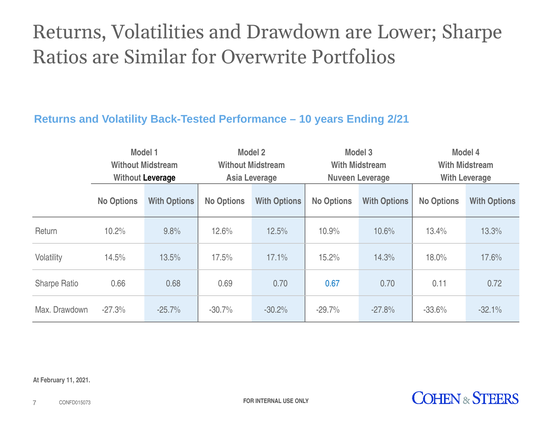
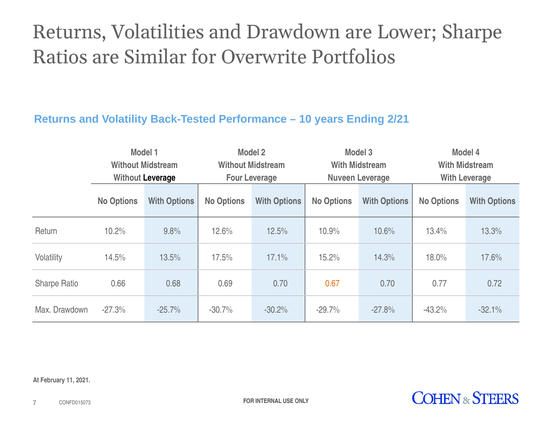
Asia: Asia -> Four
0.67 colour: blue -> orange
0.11: 0.11 -> 0.77
-33.6%: -33.6% -> -43.2%
